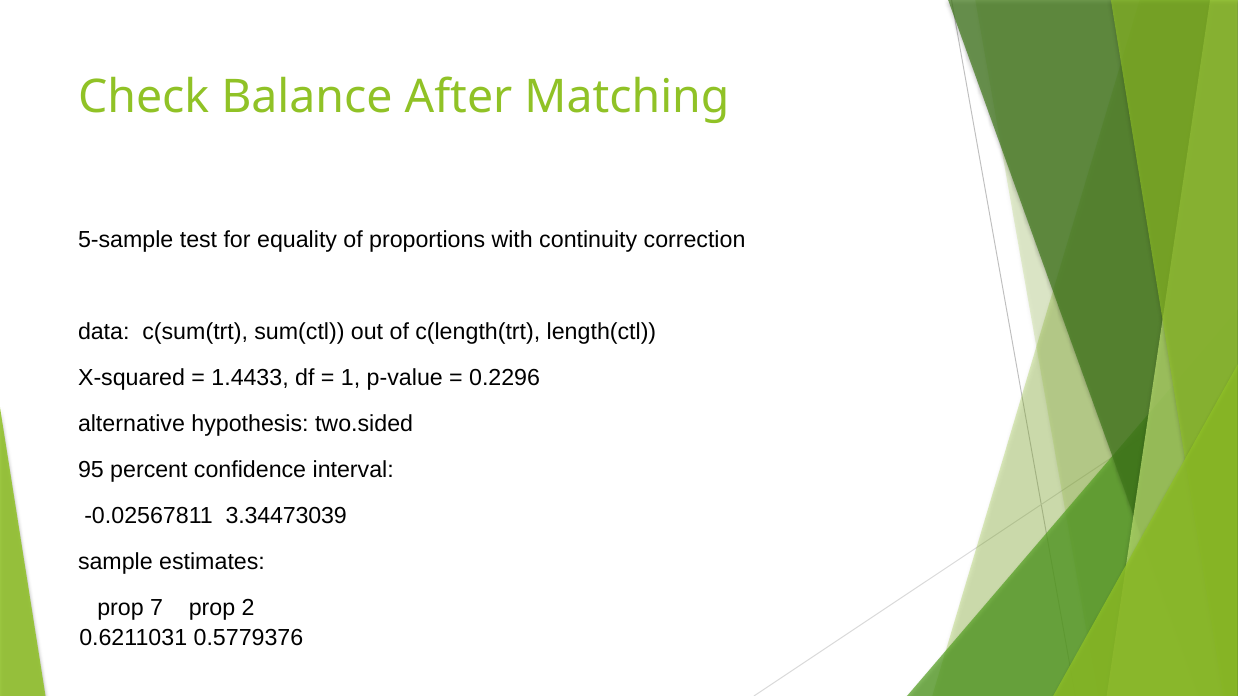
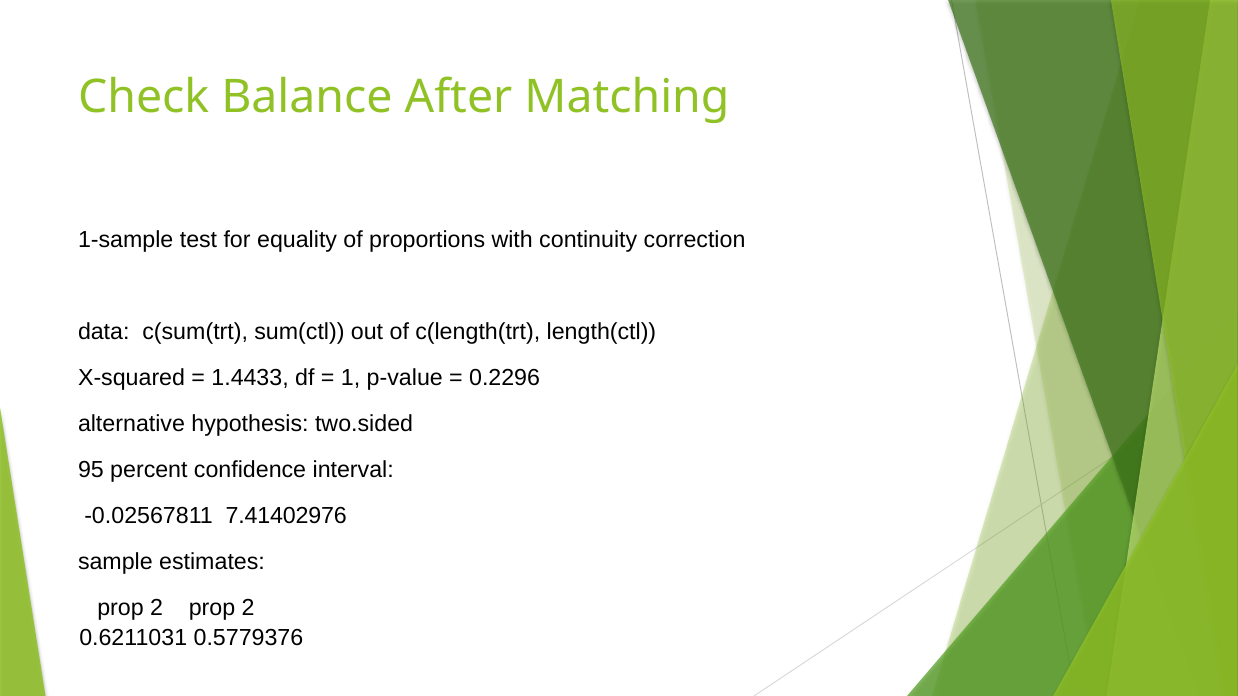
5-sample: 5-sample -> 1-sample
3.34473039: 3.34473039 -> 7.41402976
7 at (157, 609): 7 -> 2
